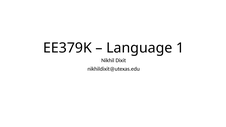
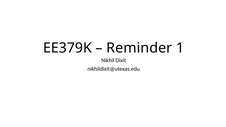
Language: Language -> Reminder
